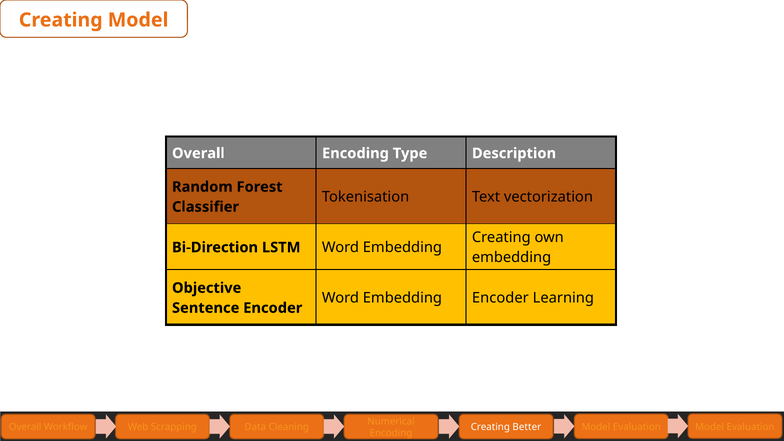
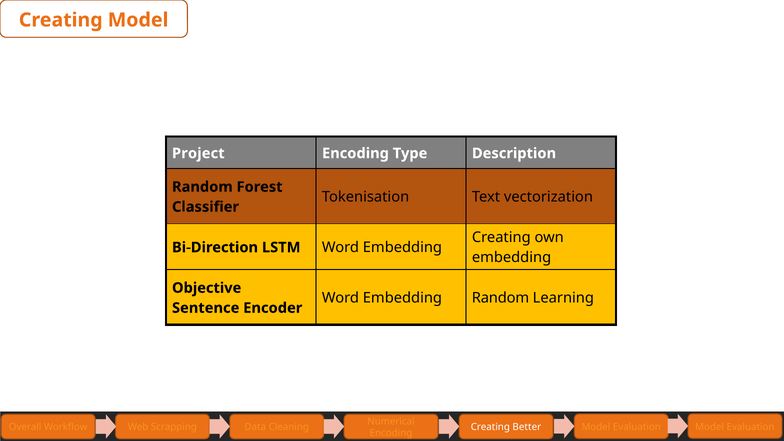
Overall at (198, 153): Overall -> Project
Embedding Encoder: Encoder -> Random
